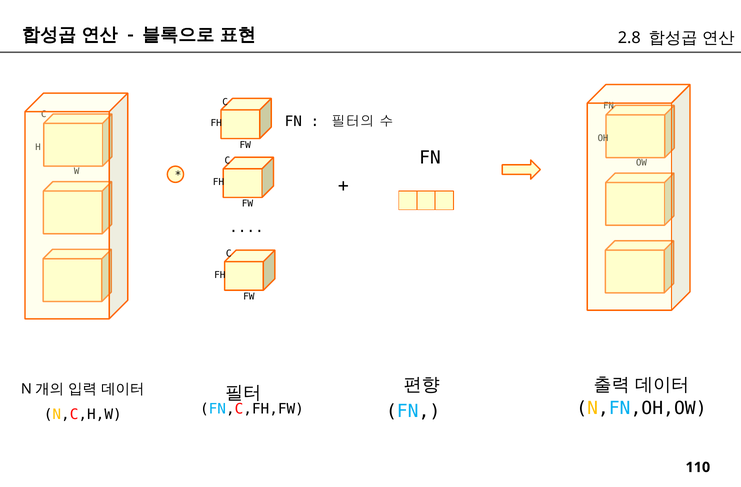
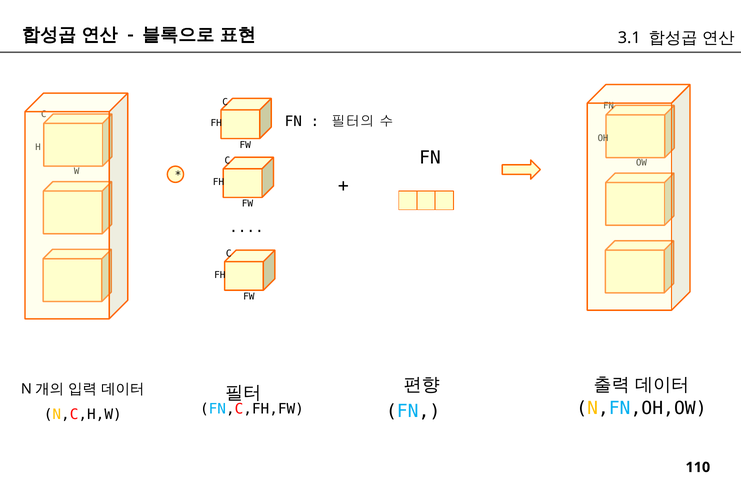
2.8: 2.8 -> 3.1
